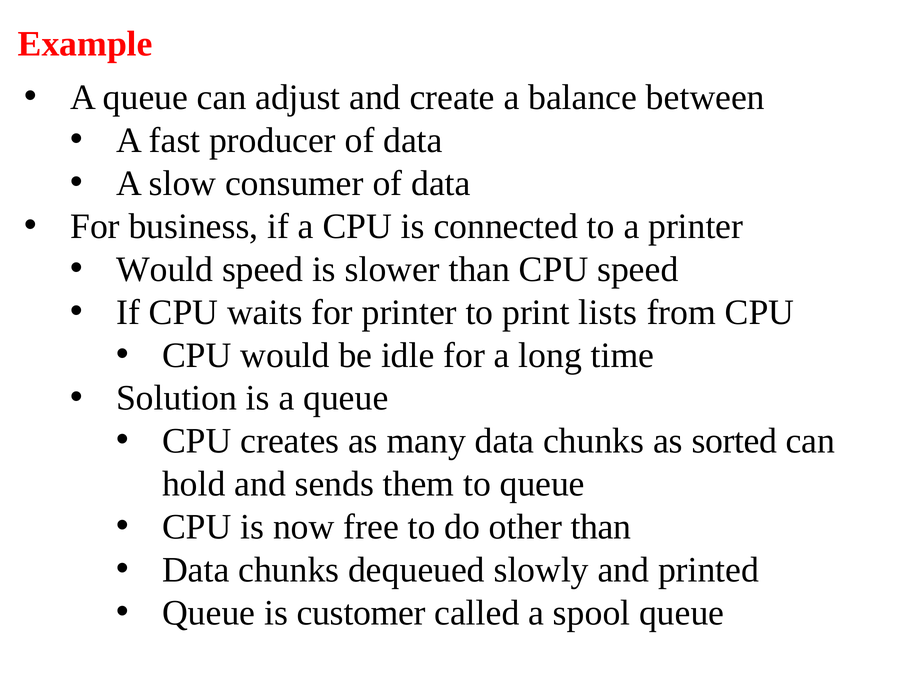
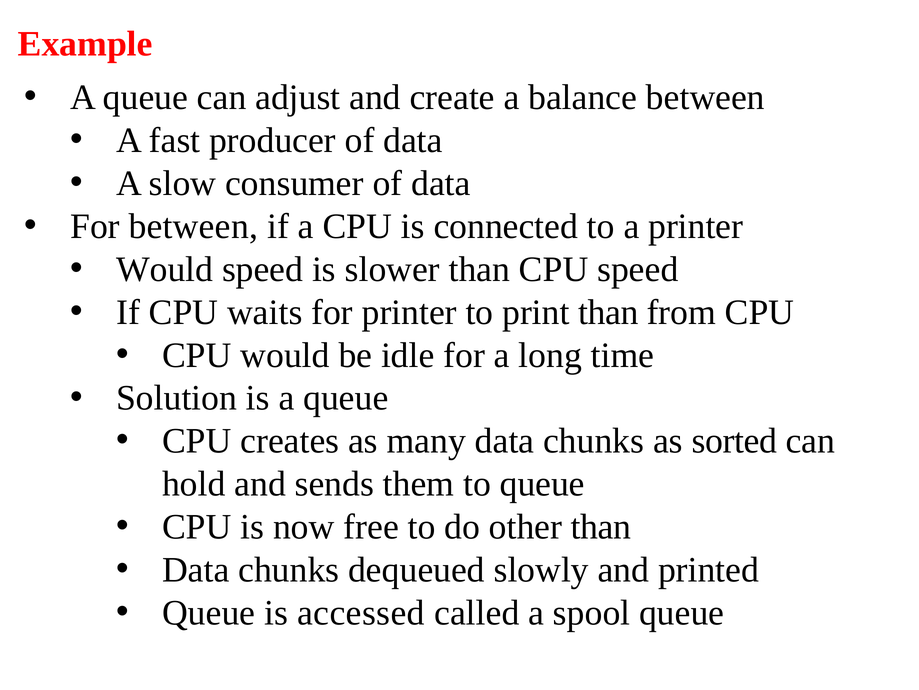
For business: business -> between
print lists: lists -> than
customer: customer -> accessed
